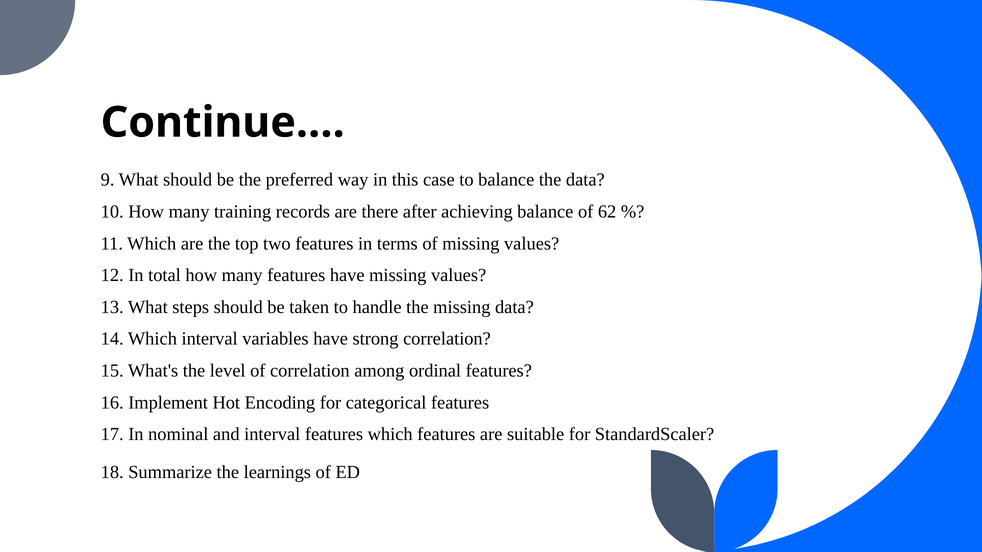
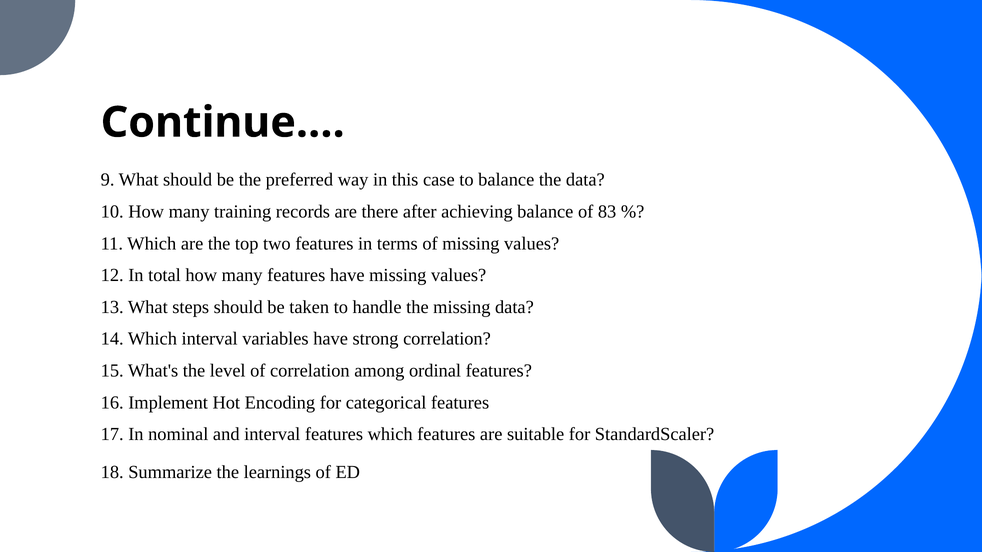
62: 62 -> 83
